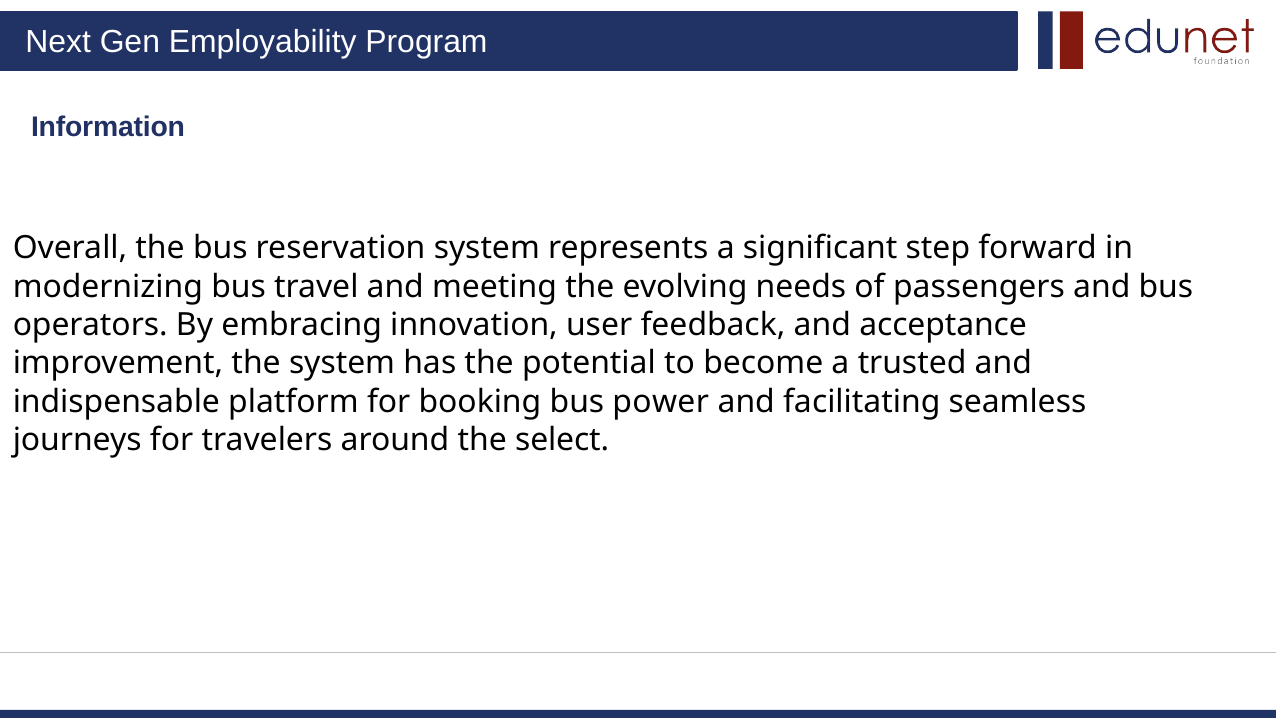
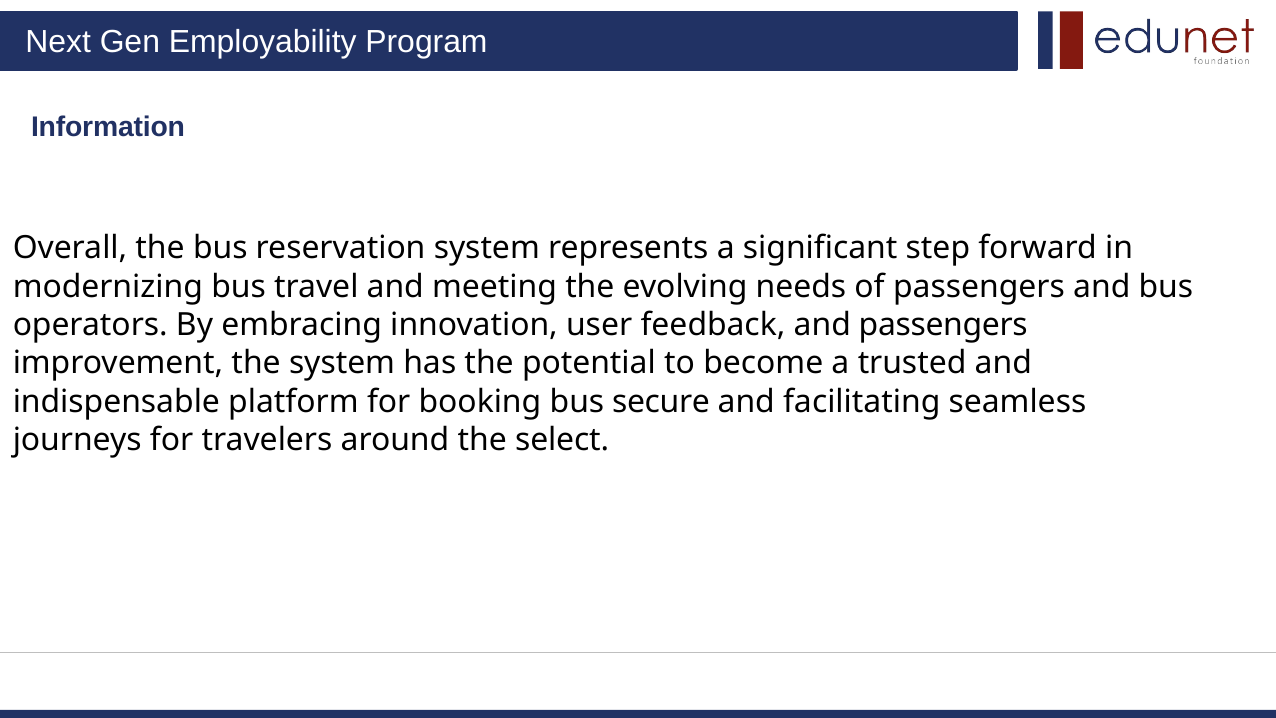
and acceptance: acceptance -> passengers
power: power -> secure
